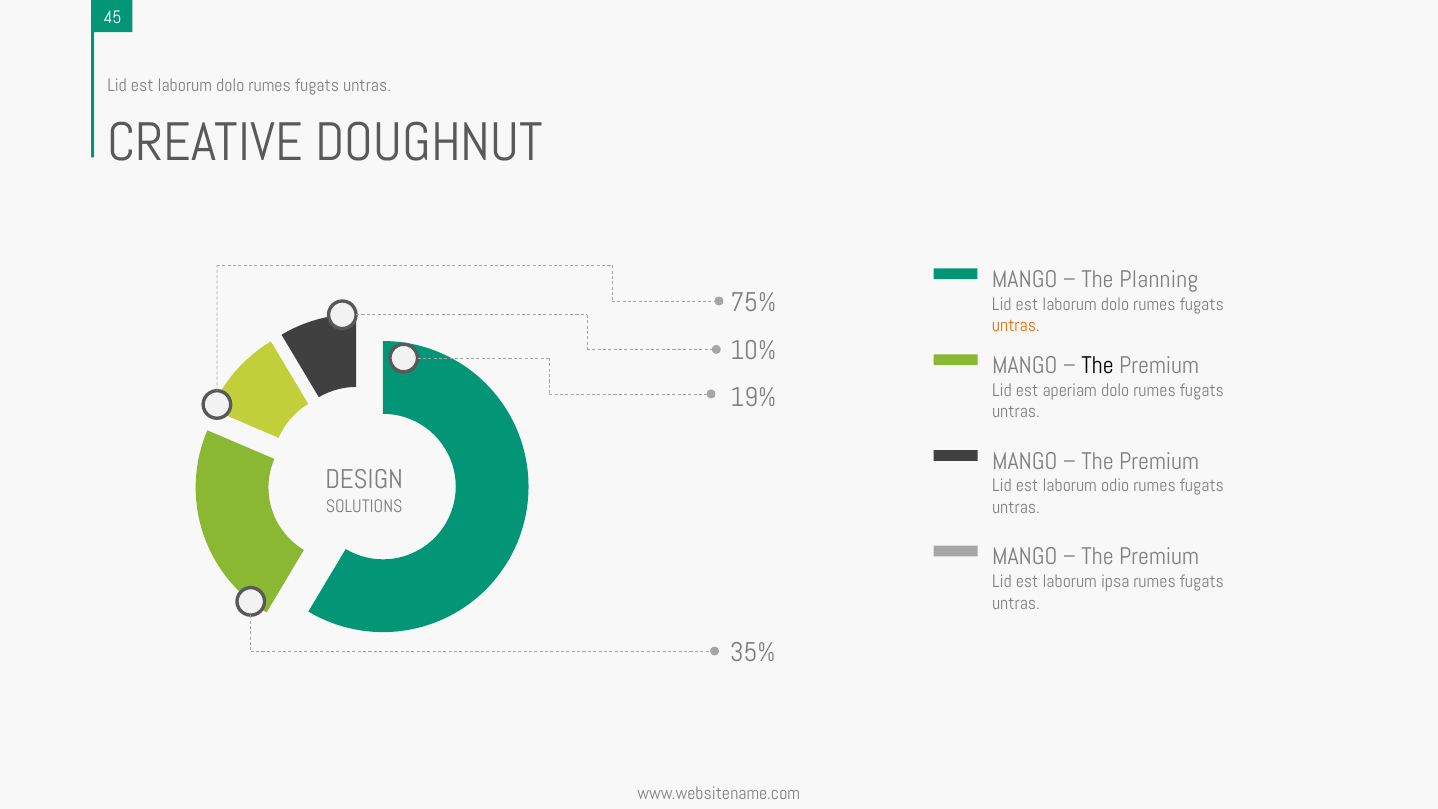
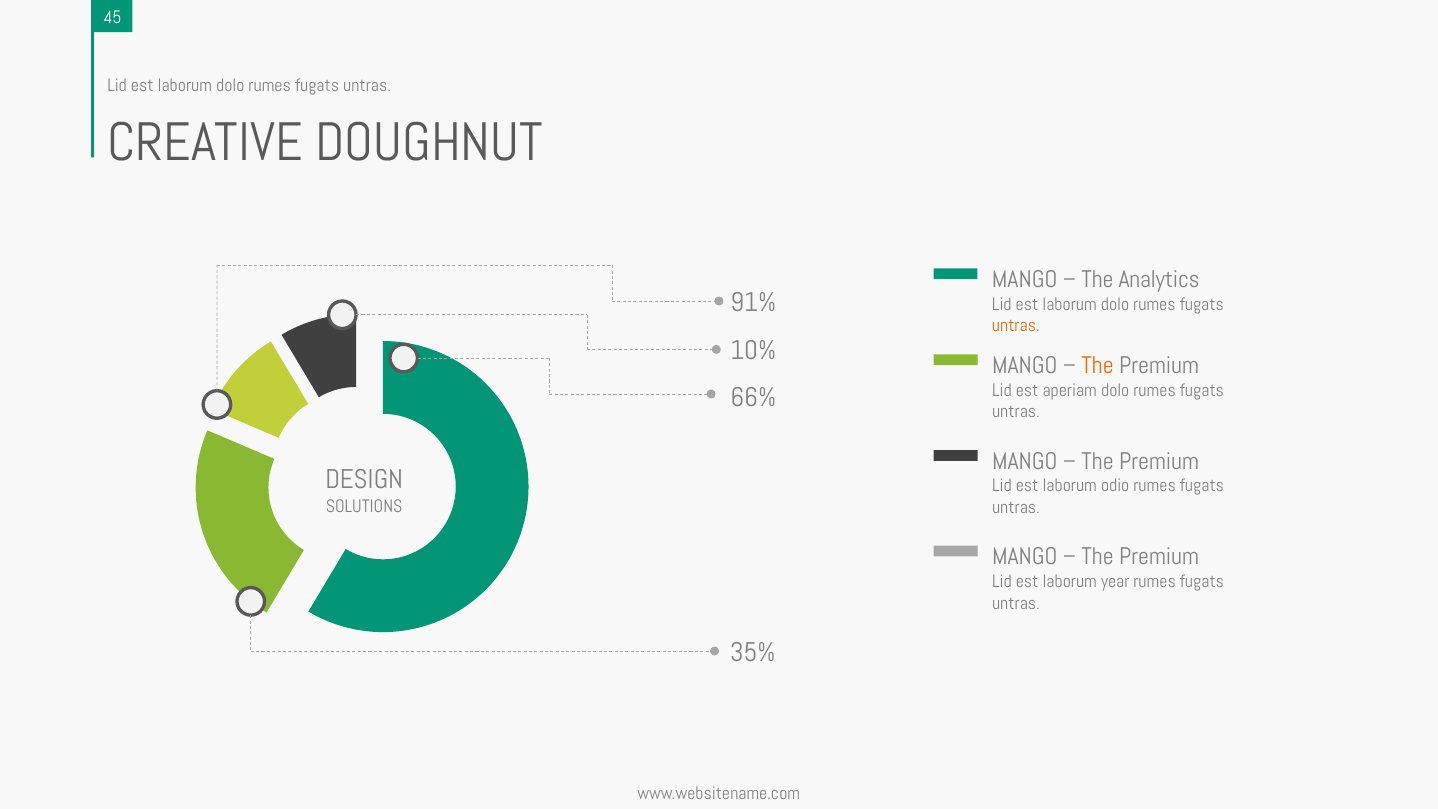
Planning: Planning -> Analytics
75%: 75% -> 91%
The at (1098, 366) colour: black -> orange
19%: 19% -> 66%
ipsa: ipsa -> year
